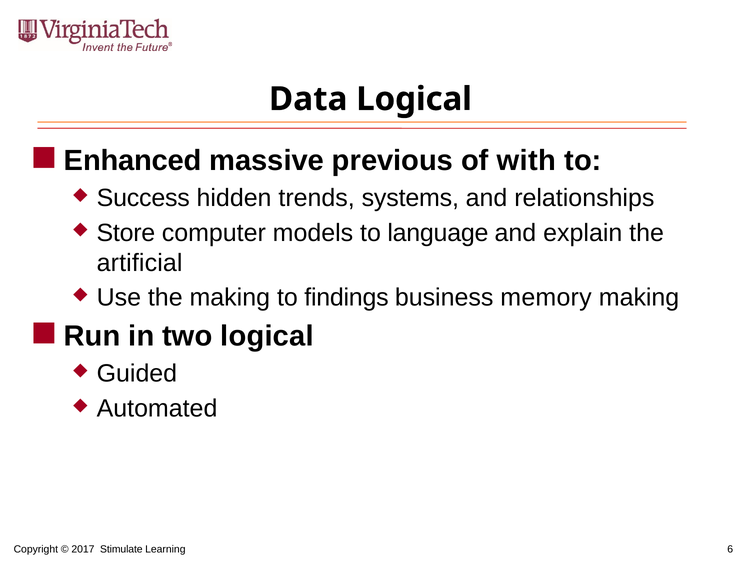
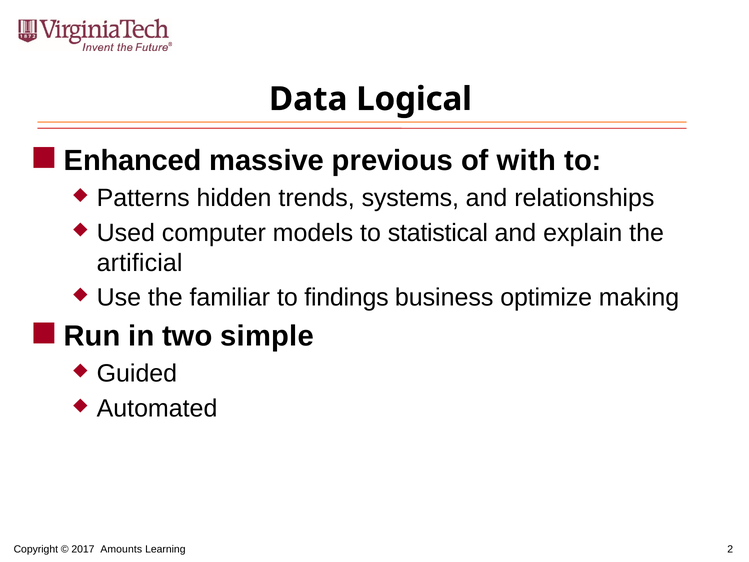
Success: Success -> Patterns
Store: Store -> Used
language: language -> statistical
the making: making -> familiar
memory: memory -> optimize
two logical: logical -> simple
Stimulate: Stimulate -> Amounts
6: 6 -> 2
